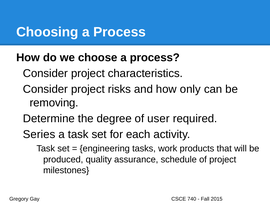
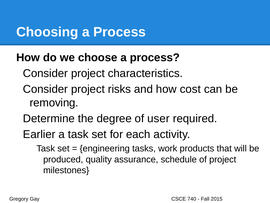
only: only -> cost
Series: Series -> Earlier
